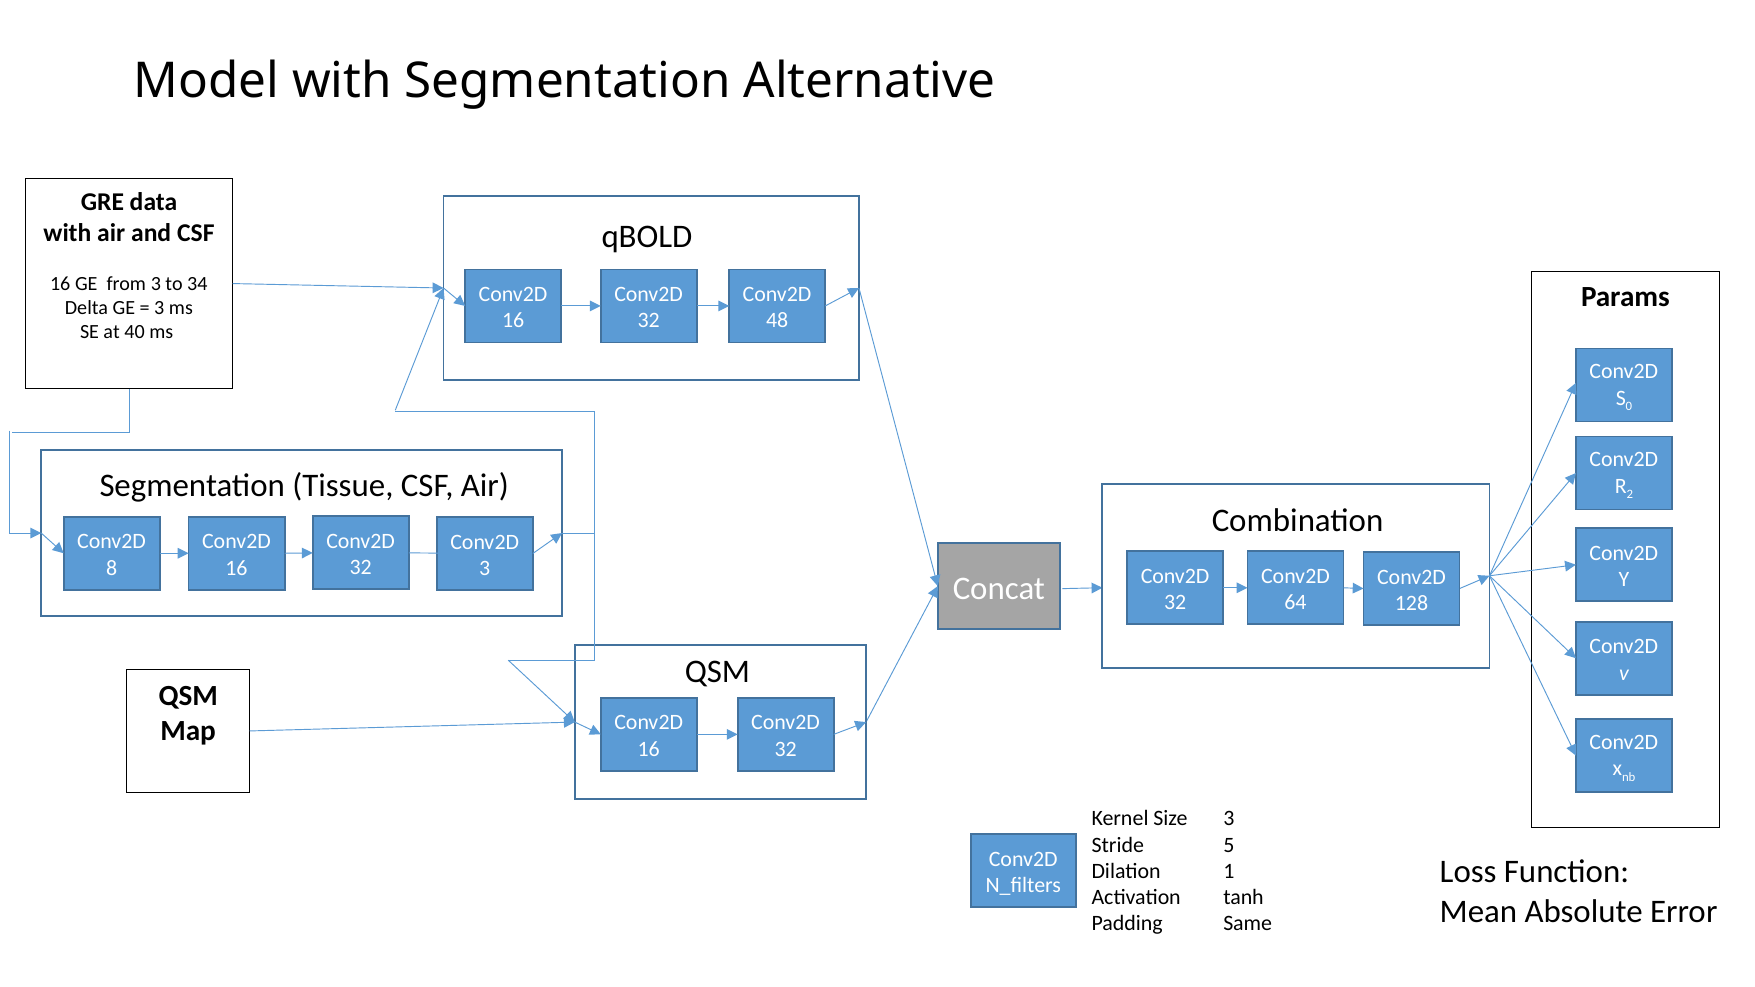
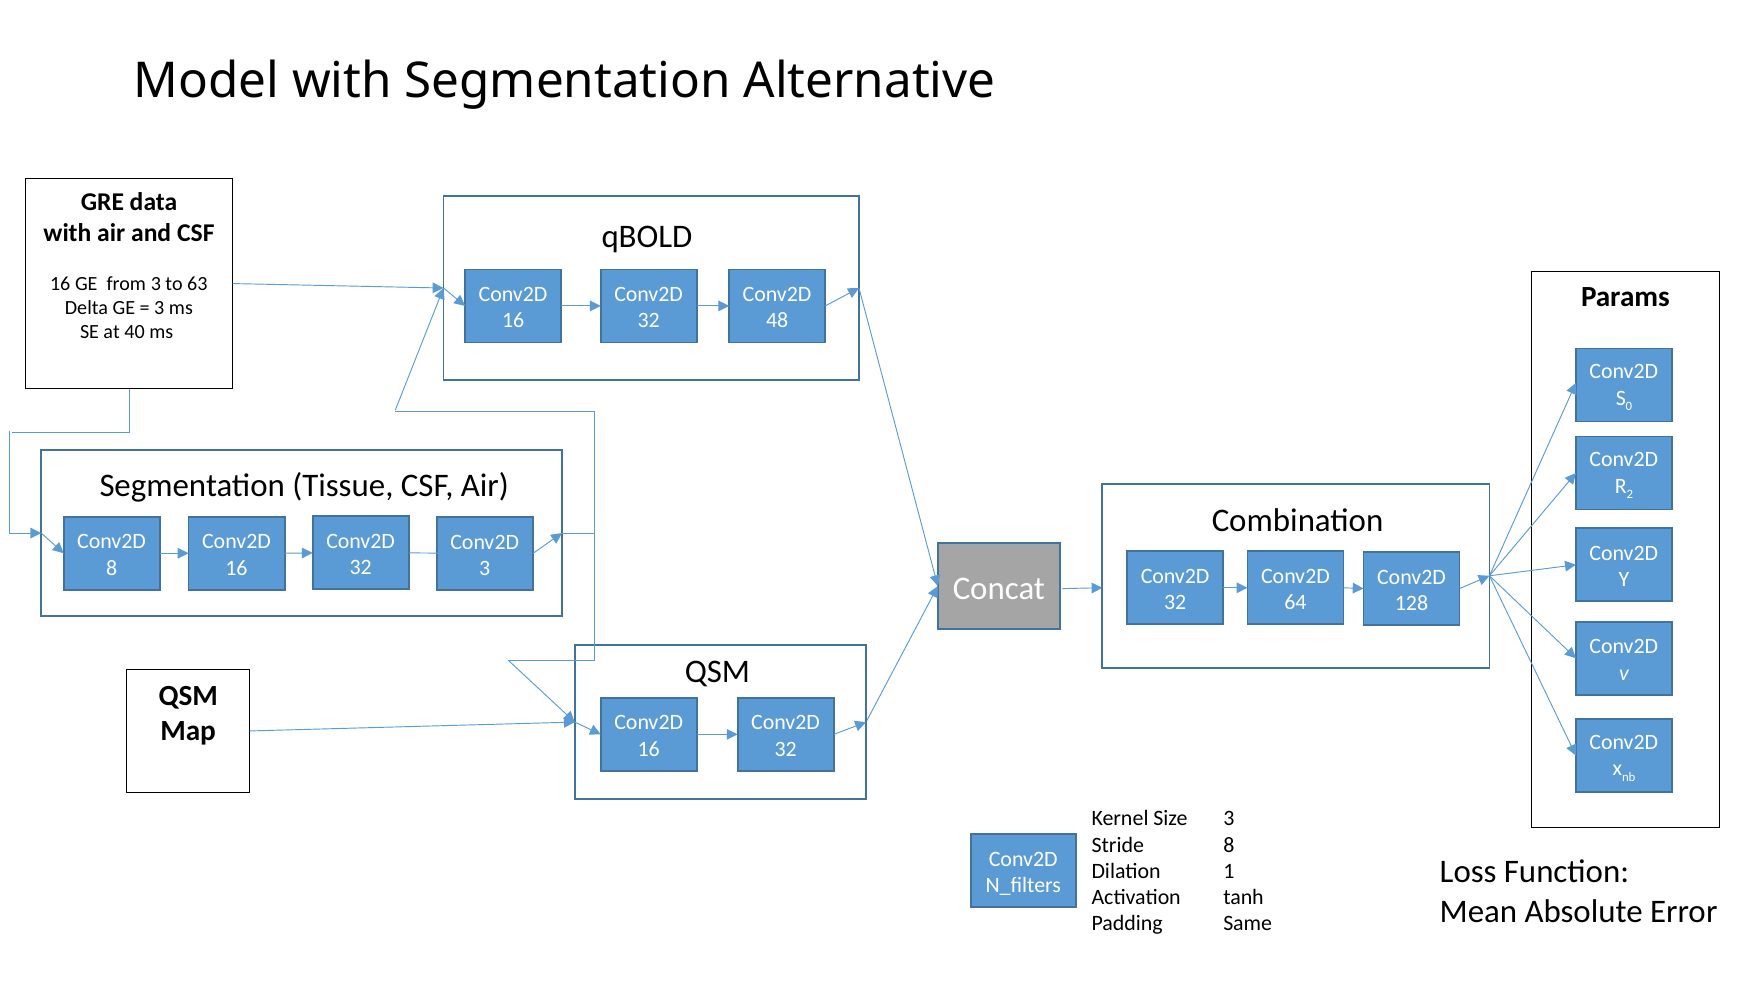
34: 34 -> 63
Stride 5: 5 -> 8
